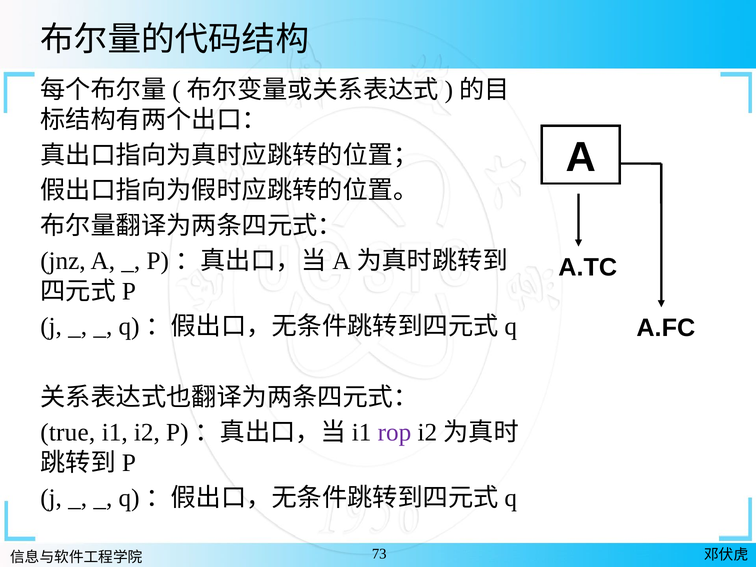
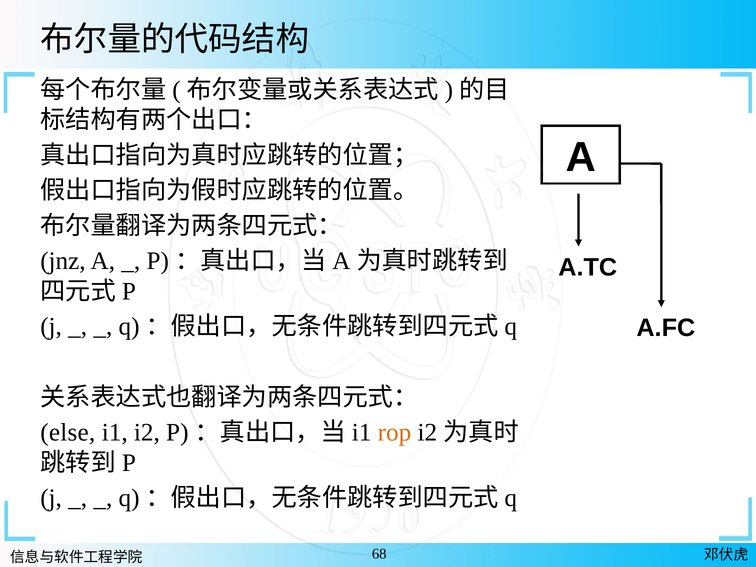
true: true -> else
rop colour: purple -> orange
73: 73 -> 68
